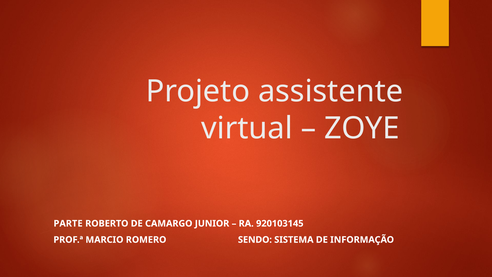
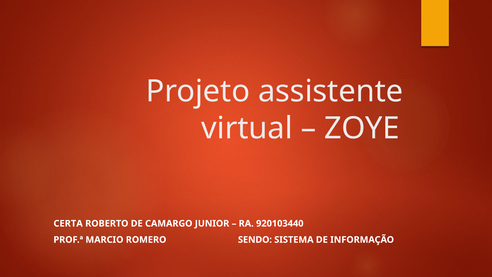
PARTE: PARTE -> CERTA
920103145: 920103145 -> 920103440
